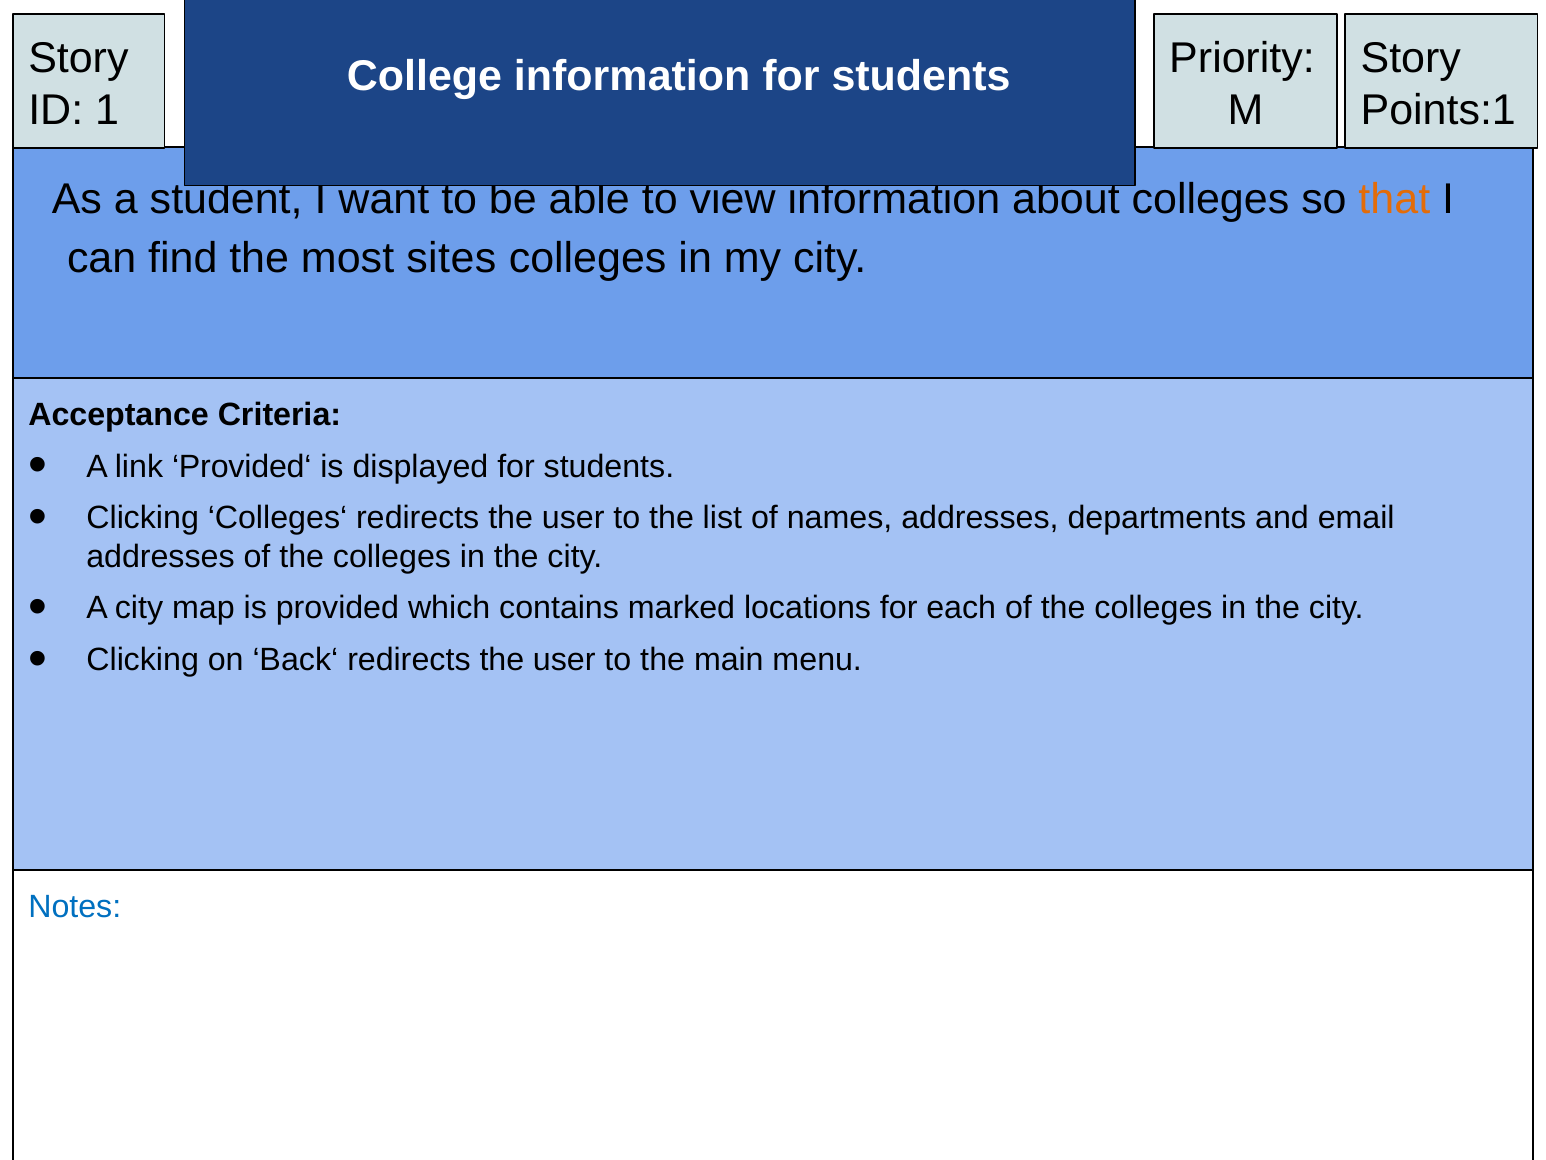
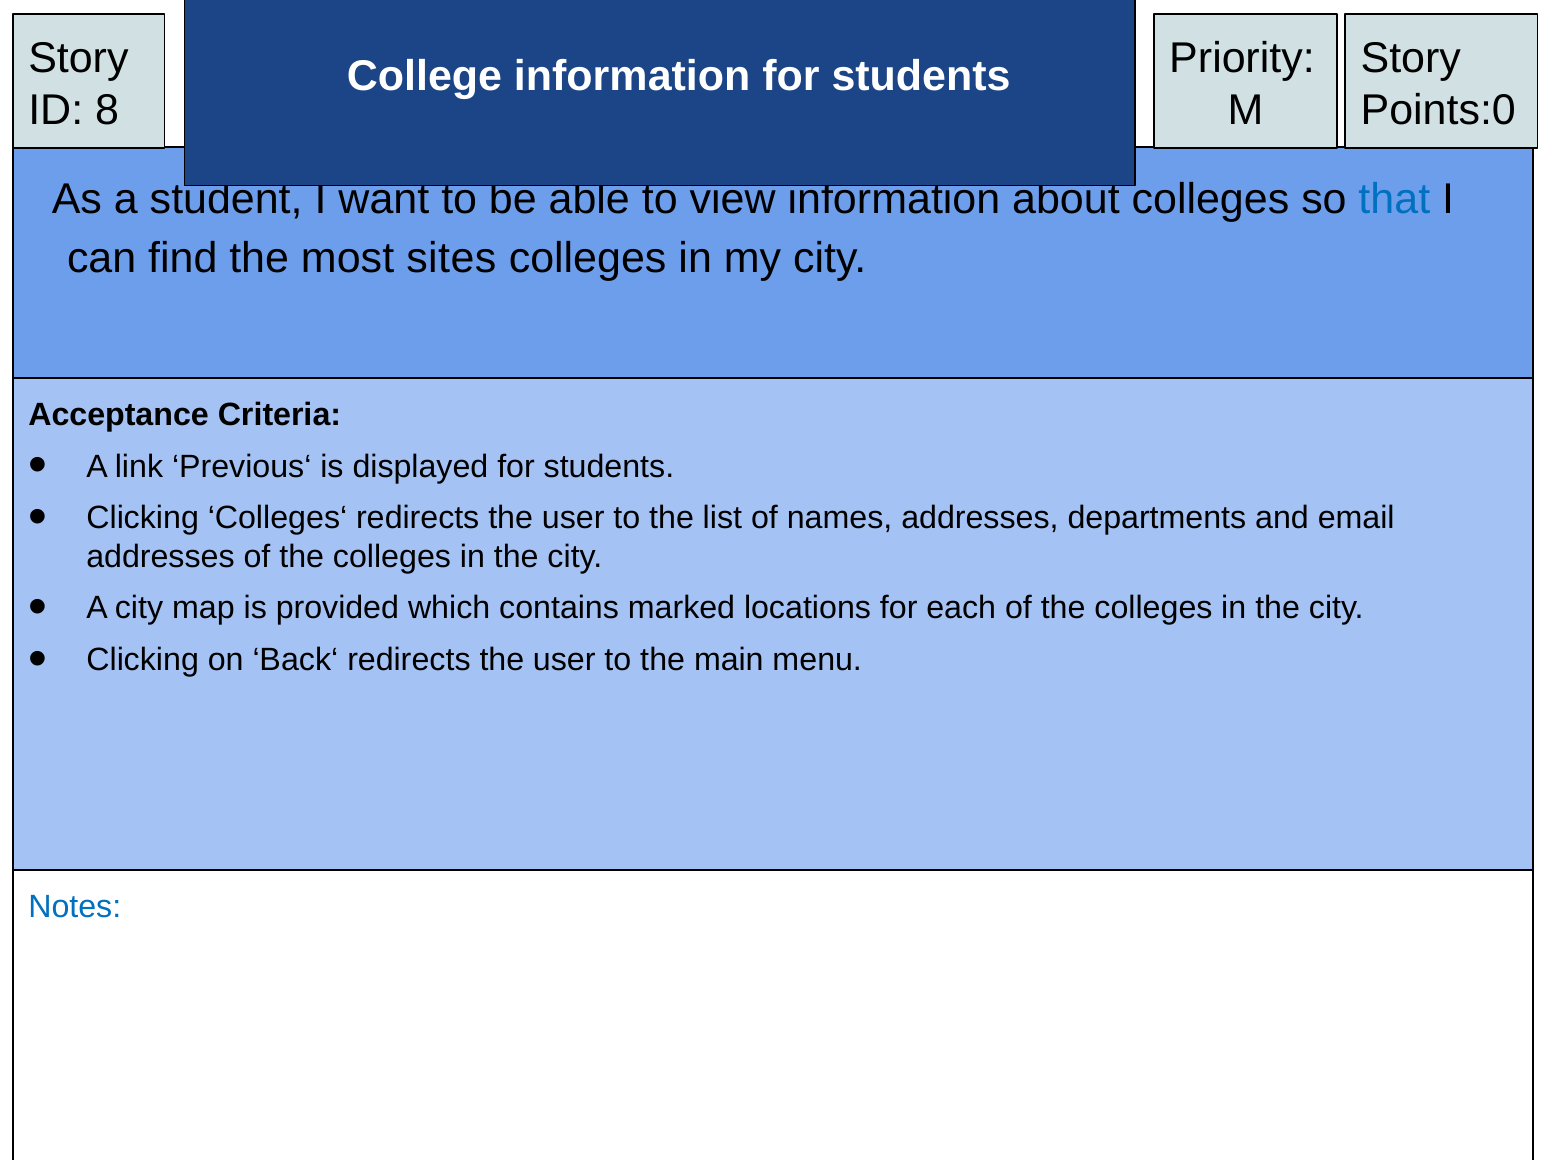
1: 1 -> 8
Points:1: Points:1 -> Points:0
that colour: orange -> blue
Provided‘: Provided‘ -> Previous‘
